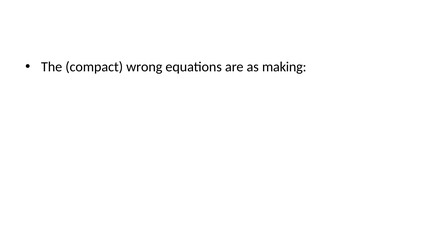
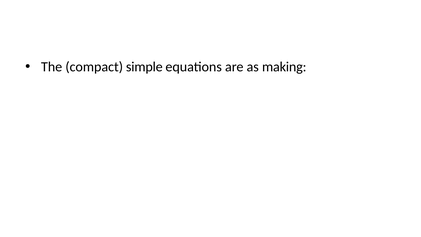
wrong: wrong -> simple
